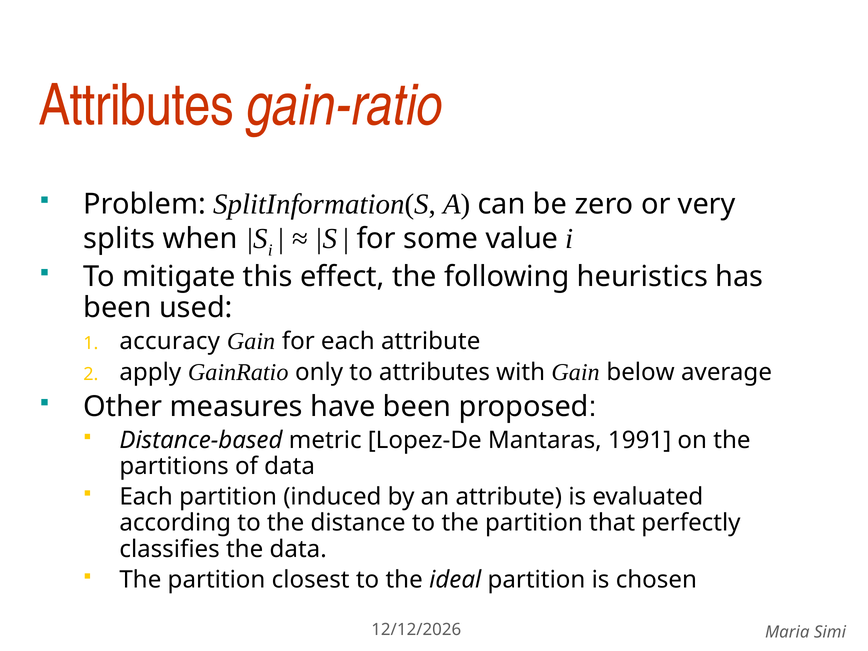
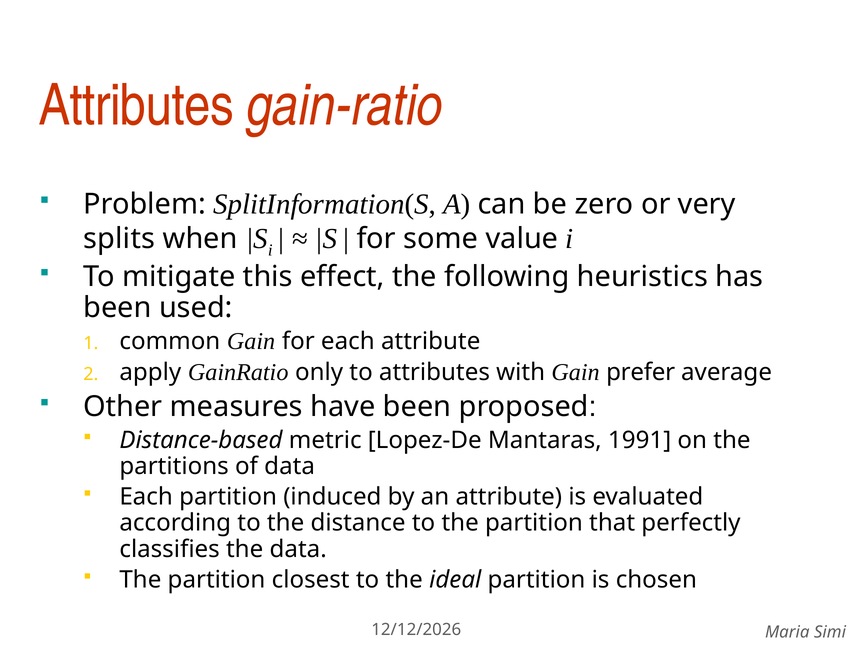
accuracy: accuracy -> common
below: below -> prefer
